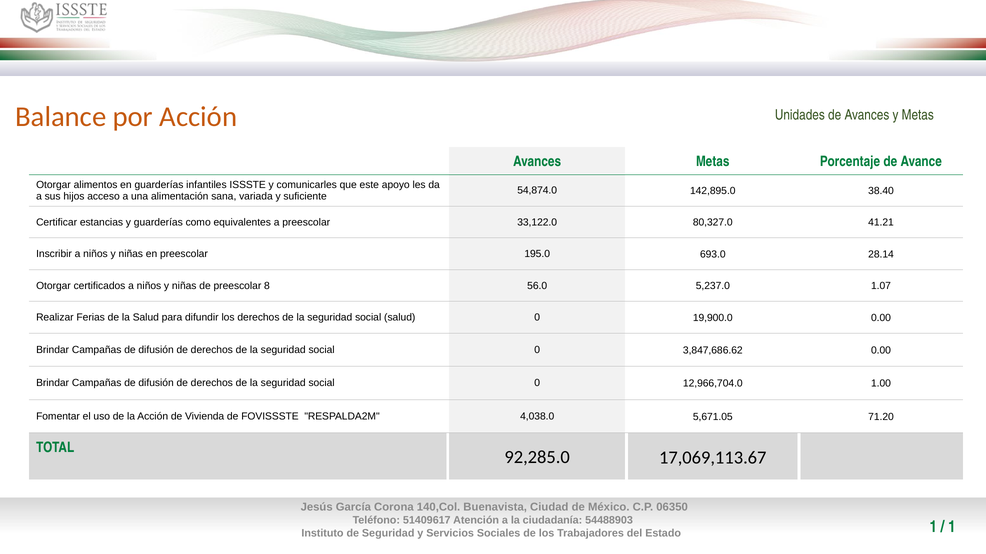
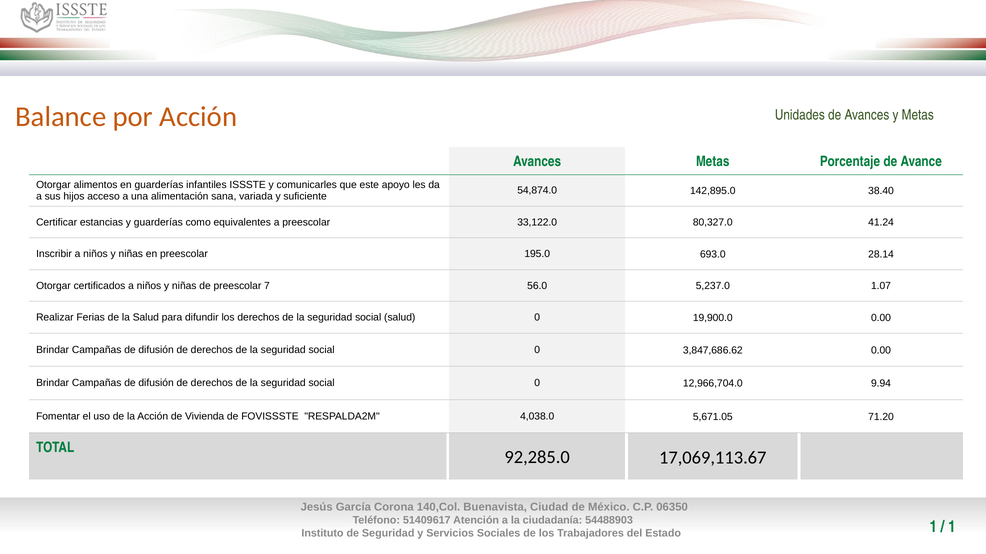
41.21: 41.21 -> 41.24
8: 8 -> 7
1.00: 1.00 -> 9.94
